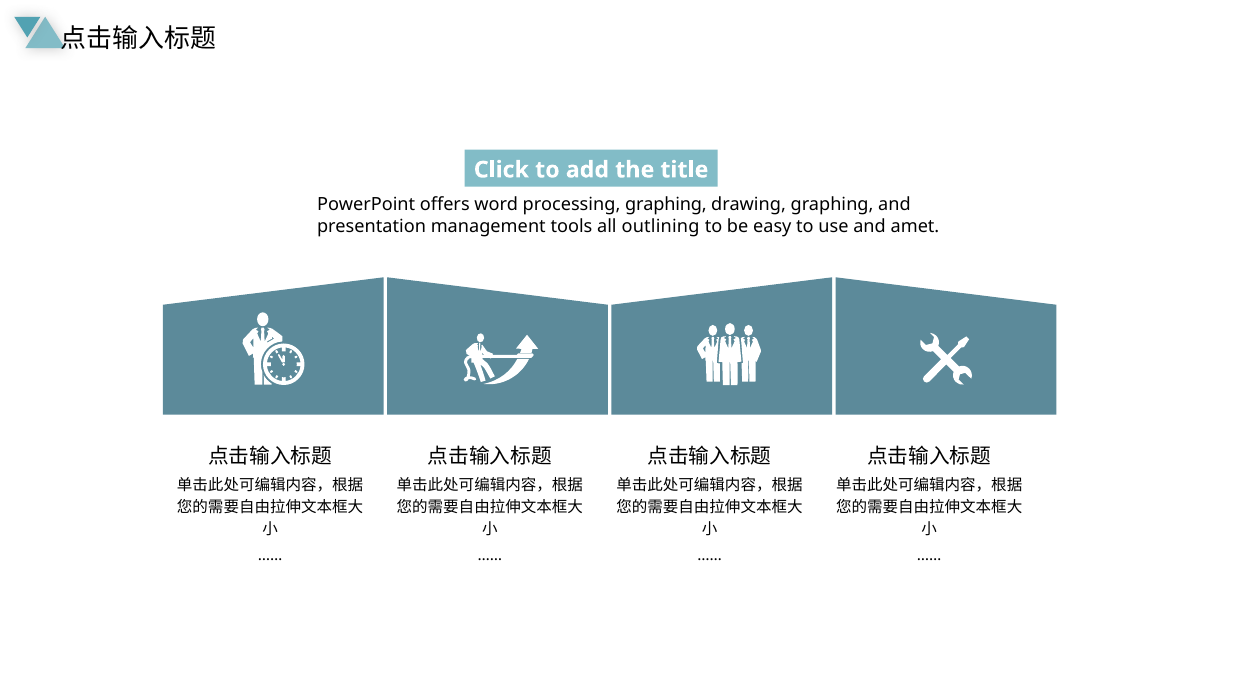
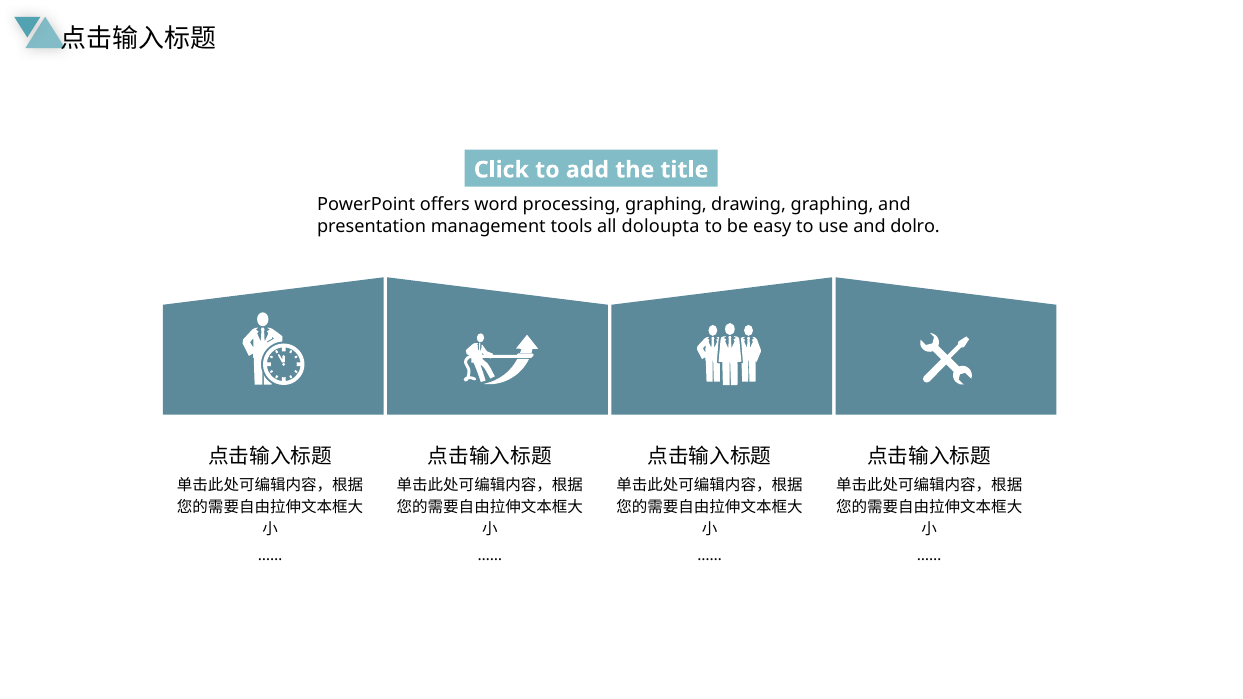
outlining: outlining -> doloupta
amet: amet -> dolro
